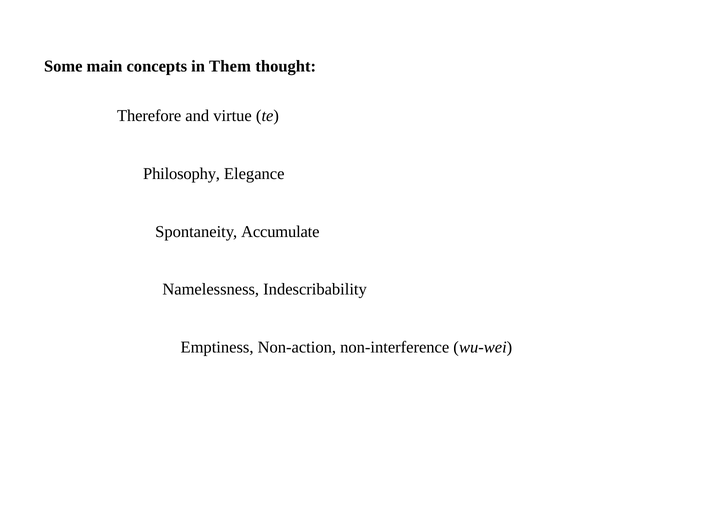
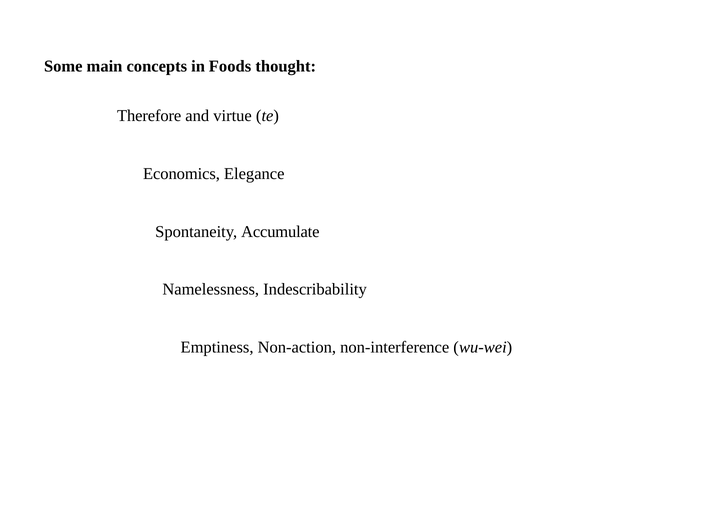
Them: Them -> Foods
Philosophy: Philosophy -> Economics
